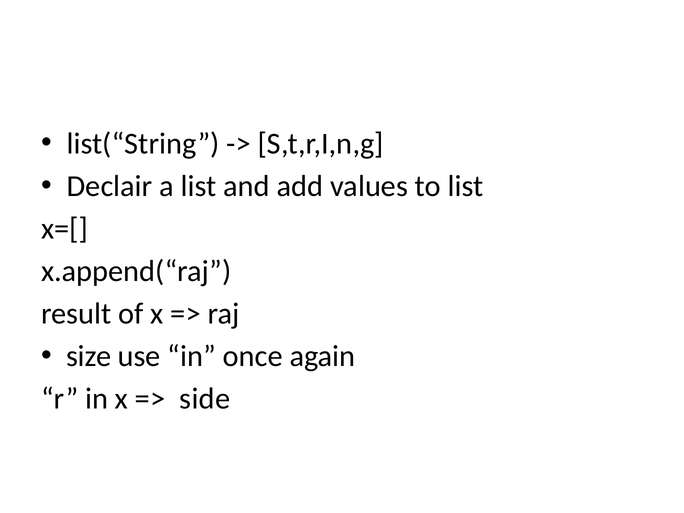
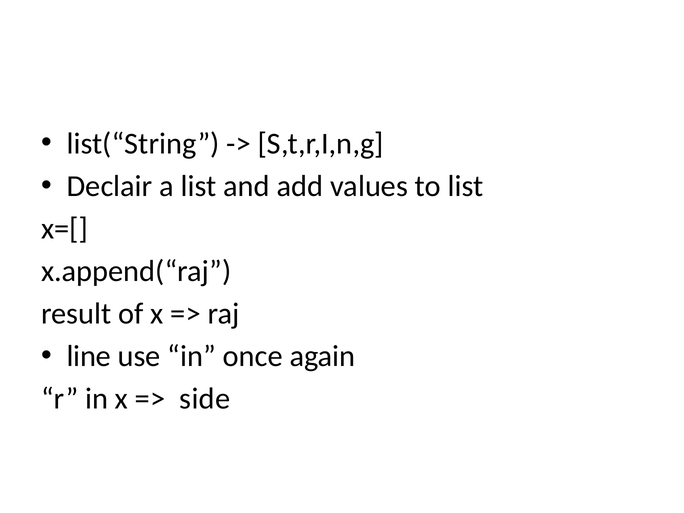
size: size -> line
